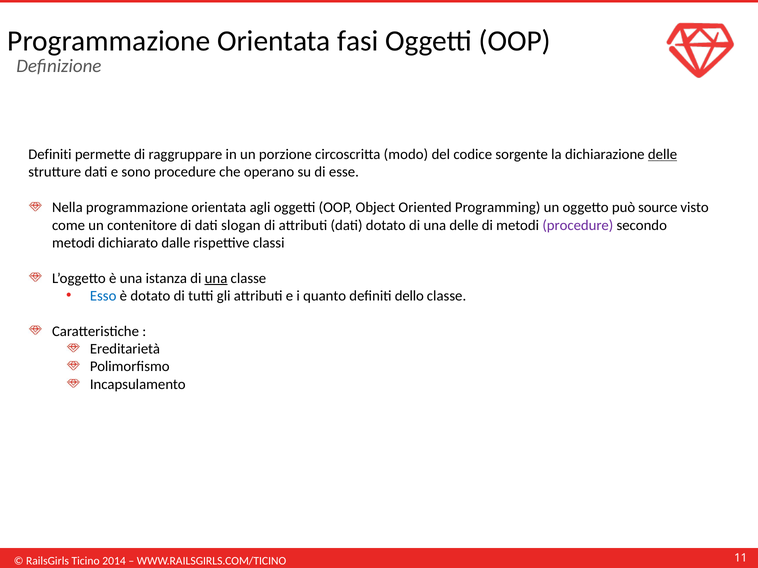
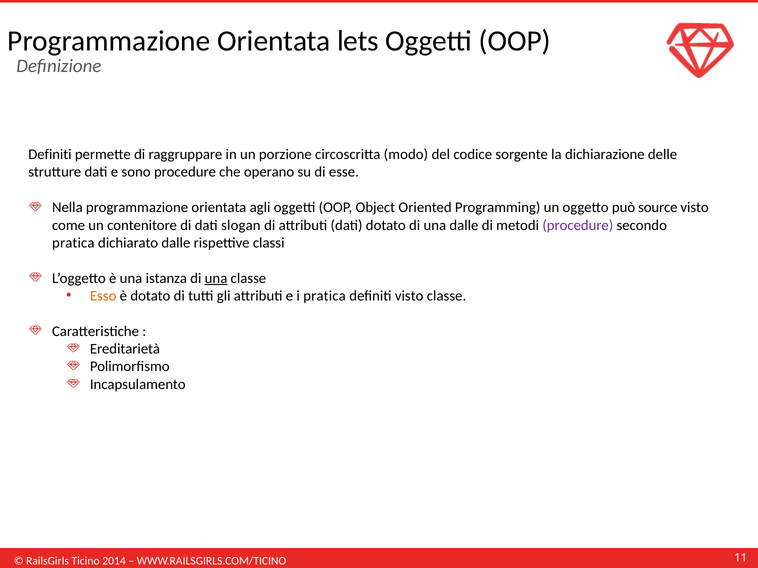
fasi: fasi -> lets
delle at (663, 155) underline: present -> none
una delle: delle -> dalle
metodi at (73, 243): metodi -> pratica
Esso colour: blue -> orange
i quanto: quanto -> pratica
definiti dello: dello -> visto
